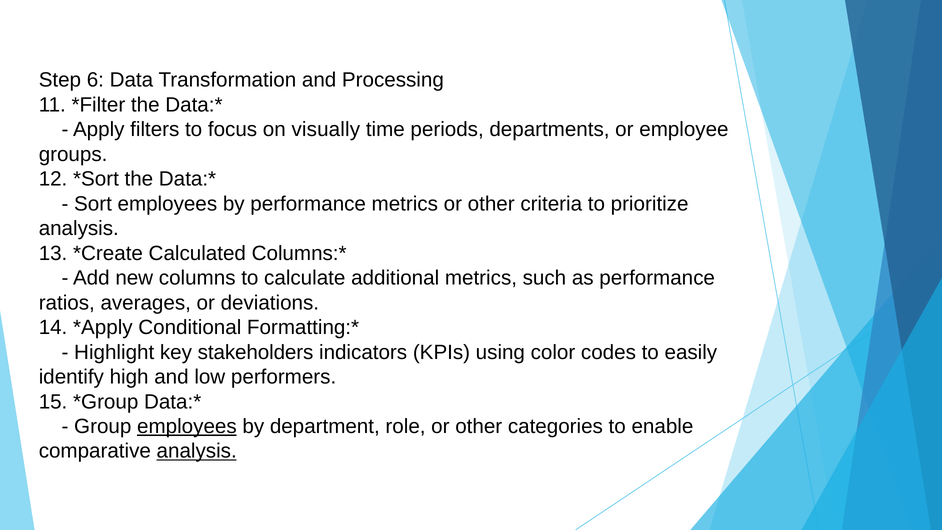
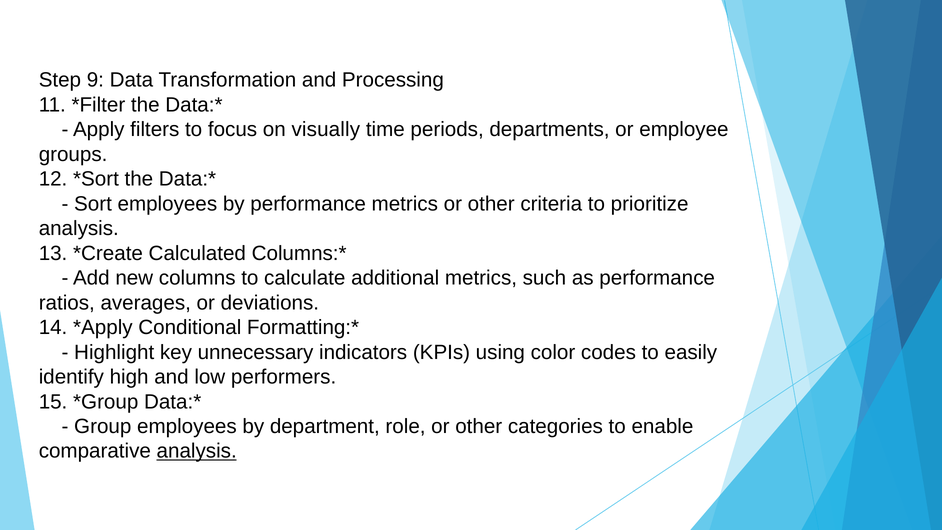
6: 6 -> 9
stakeholders: stakeholders -> unnecessary
employees at (187, 426) underline: present -> none
